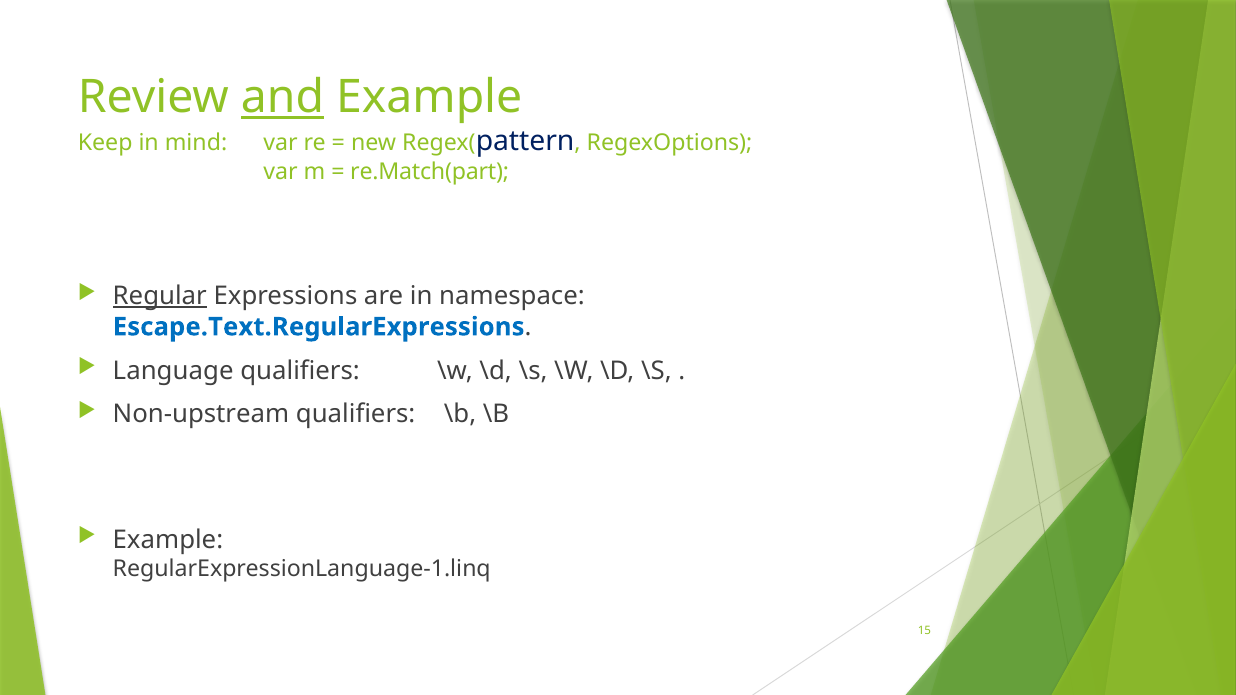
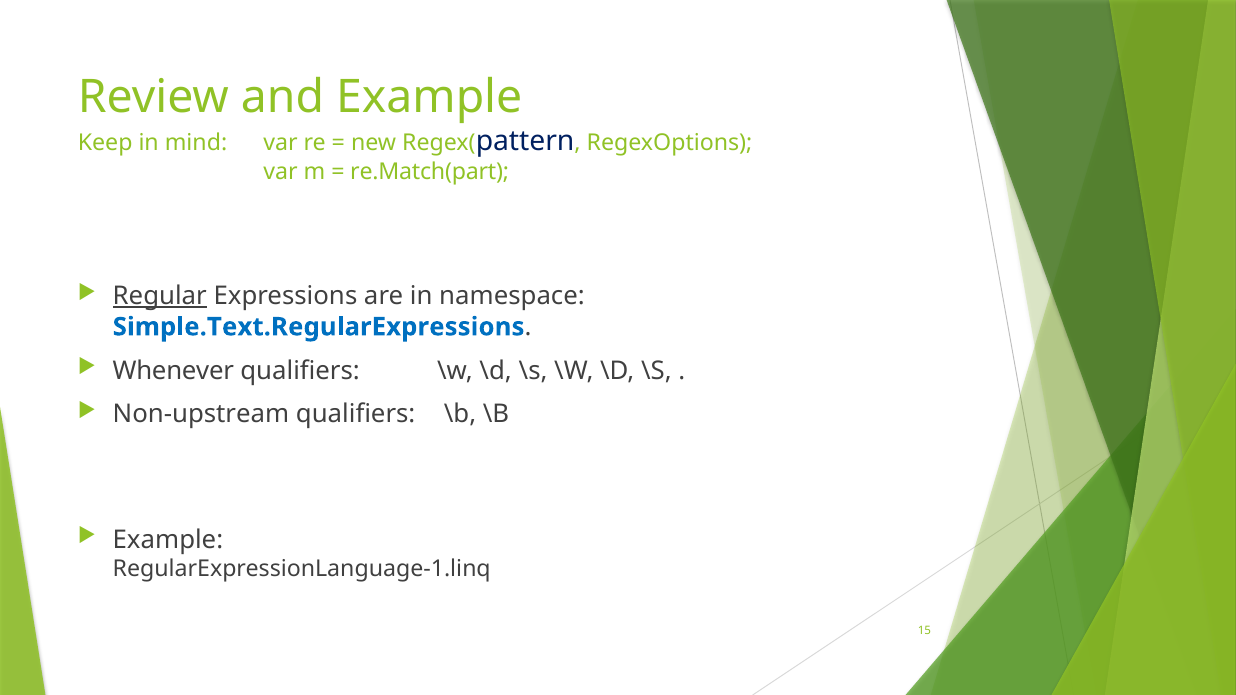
and underline: present -> none
Escape.Text.RegularExpressions: Escape.Text.RegularExpressions -> Simple.Text.RegularExpressions
Language: Language -> Whenever
